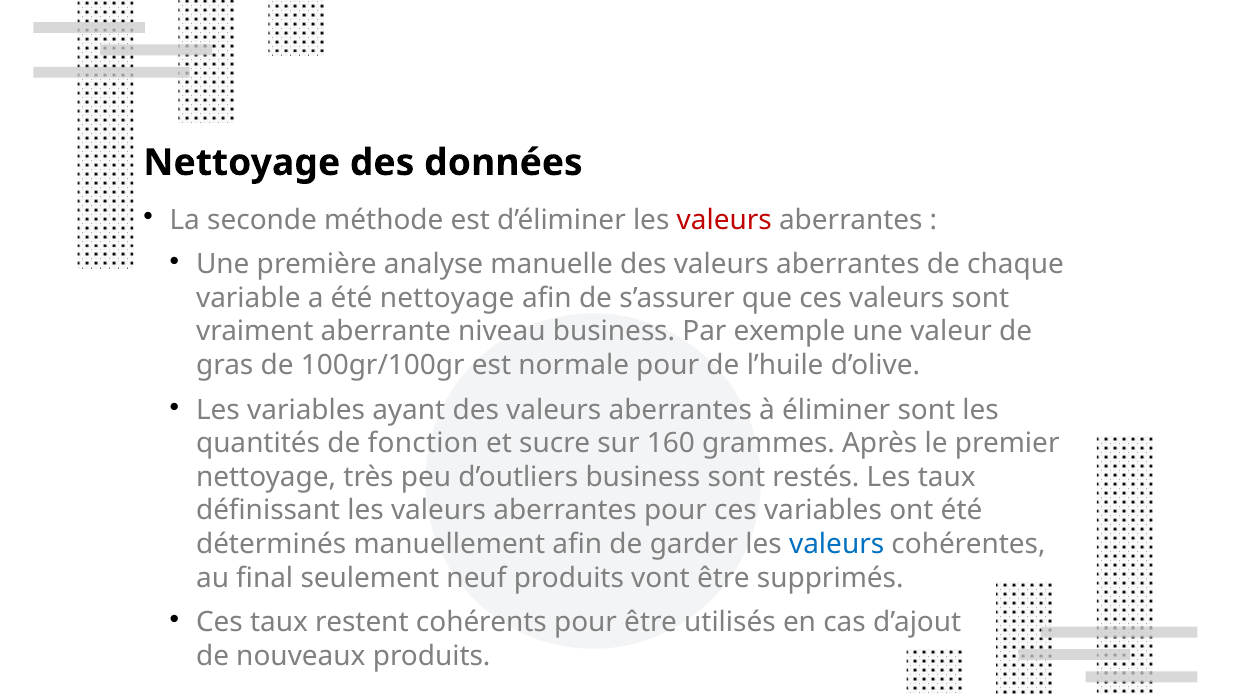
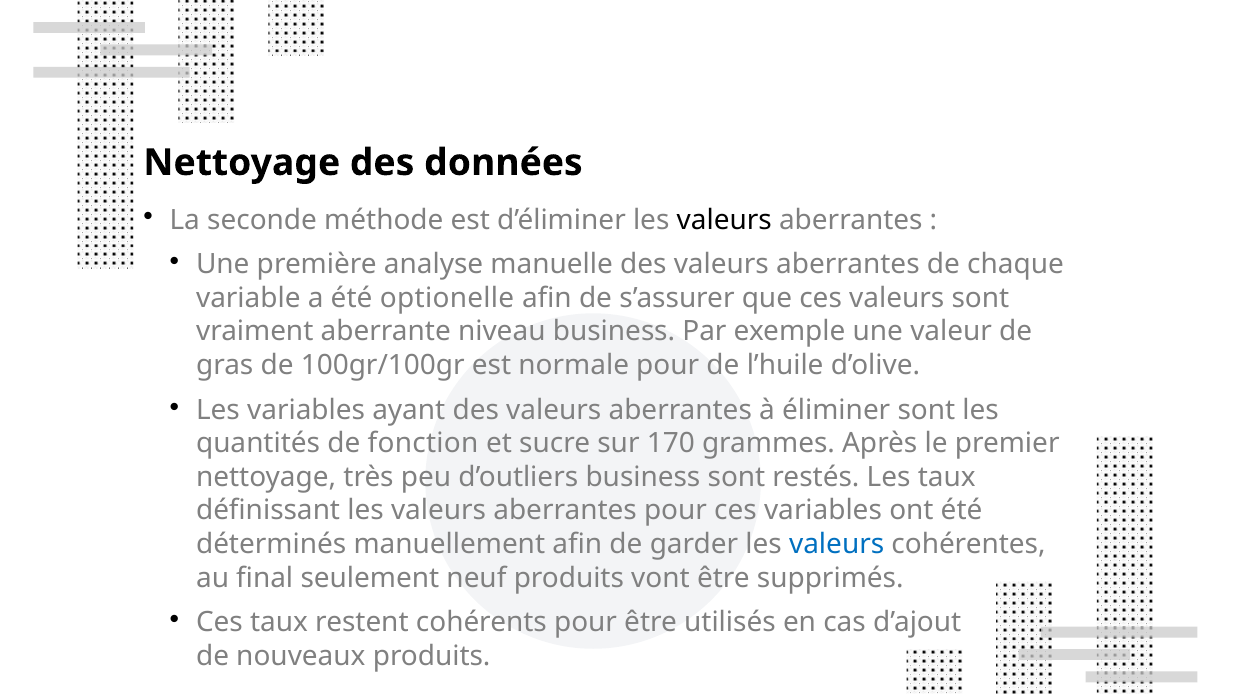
valeurs at (724, 220) colour: red -> black
été nettoyage: nettoyage -> optionelle
160: 160 -> 170
